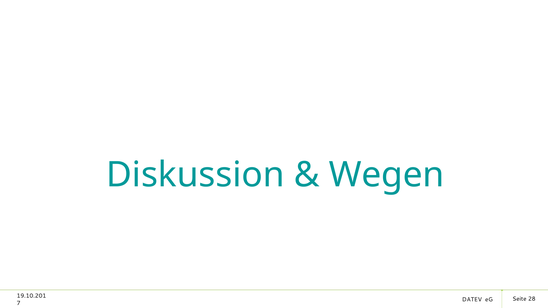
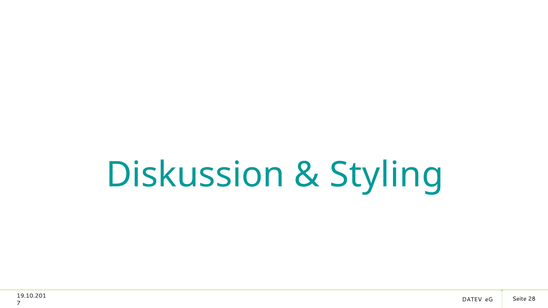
Wegen: Wegen -> Styling
